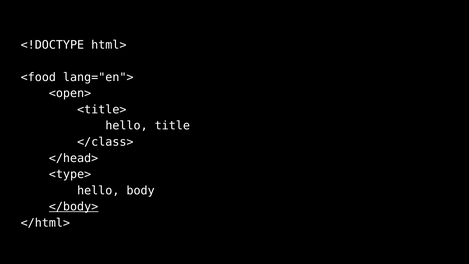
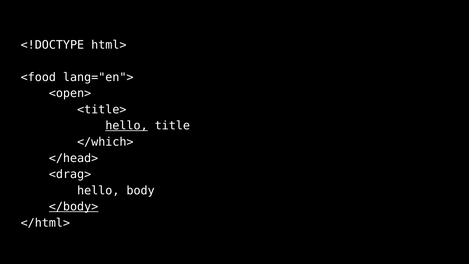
hello at (126, 126) underline: none -> present
</class>: </class> -> </which>
<type>: <type> -> <drag>
